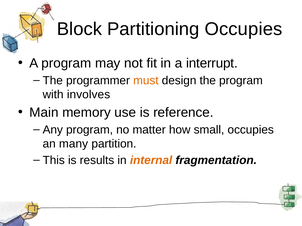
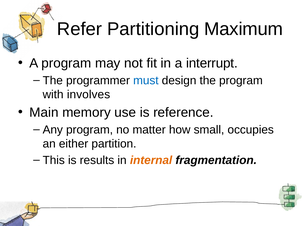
Block: Block -> Refer
Partitioning Occupies: Occupies -> Maximum
must colour: orange -> blue
many: many -> either
